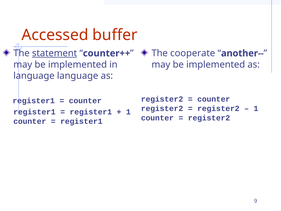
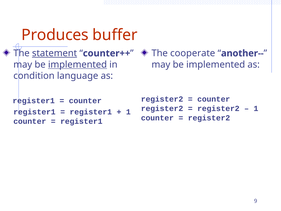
Accessed: Accessed -> Produces
implemented at (77, 64) underline: none -> present
language at (34, 76): language -> condition
